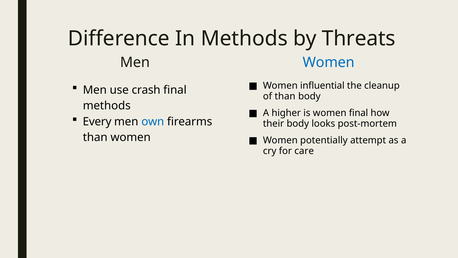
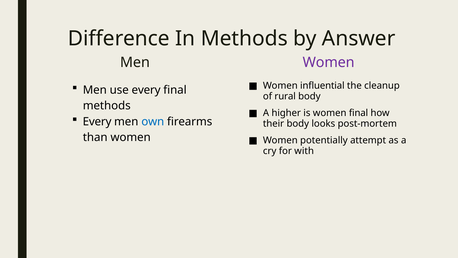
Threats: Threats -> Answer
Women at (329, 62) colour: blue -> purple
use crash: crash -> every
of than: than -> rural
care: care -> with
